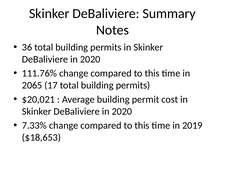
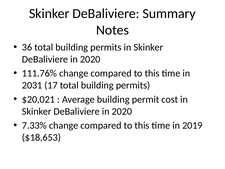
2065: 2065 -> 2031
